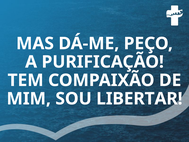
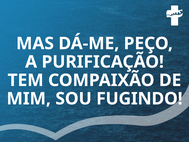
LIBERTAR: LIBERTAR -> FUGINDO
